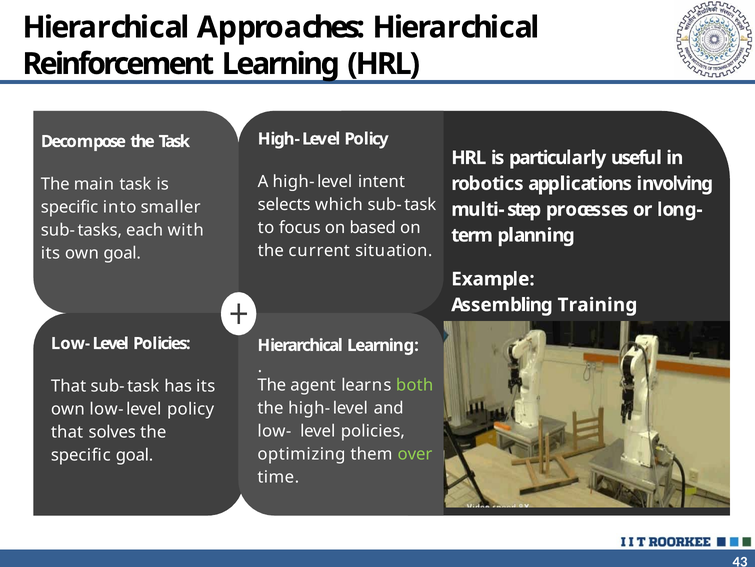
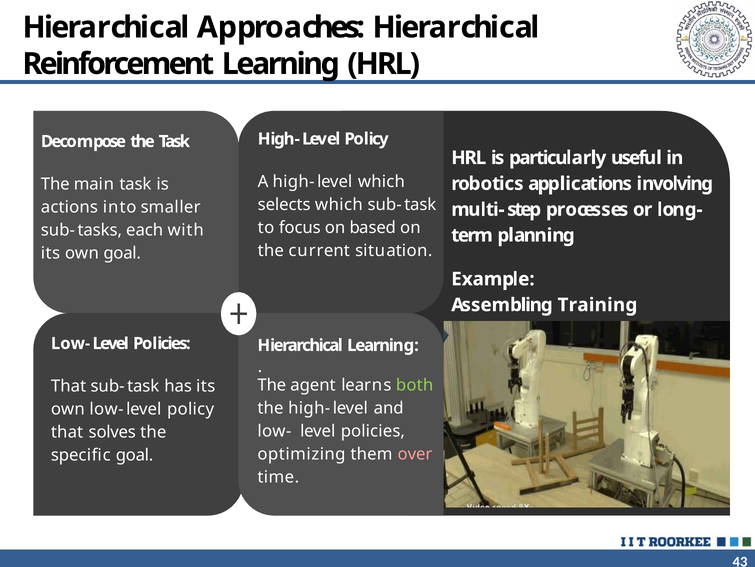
high-level intent: intent -> which
specific at (70, 207): specific -> actions
over colour: light green -> pink
